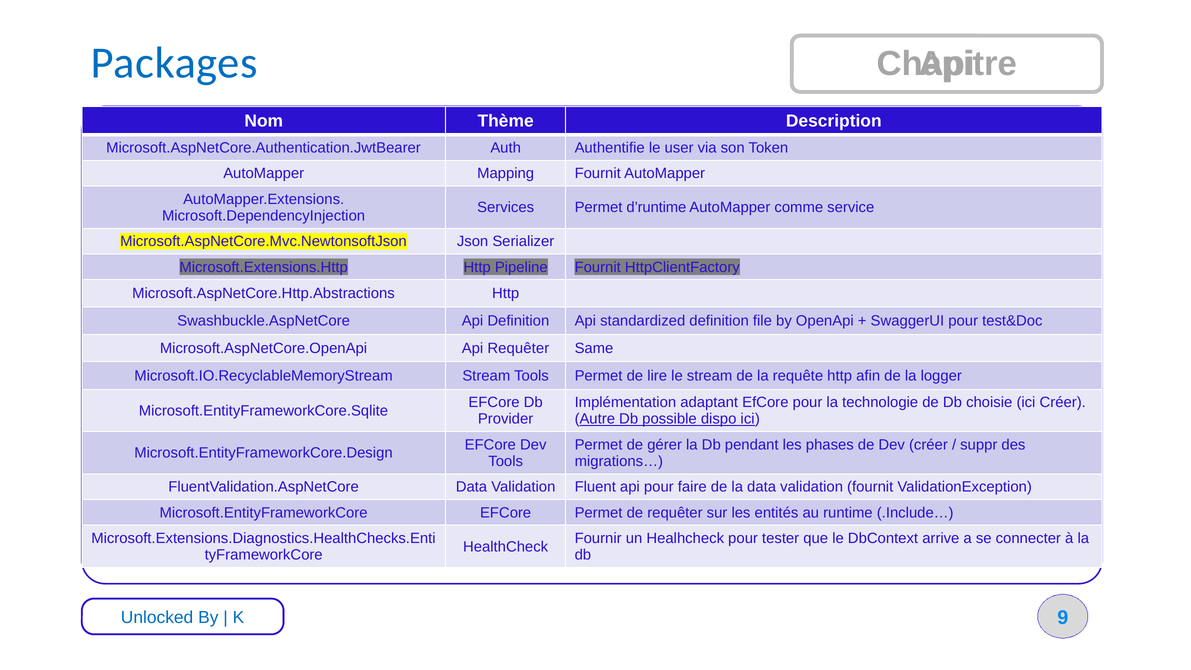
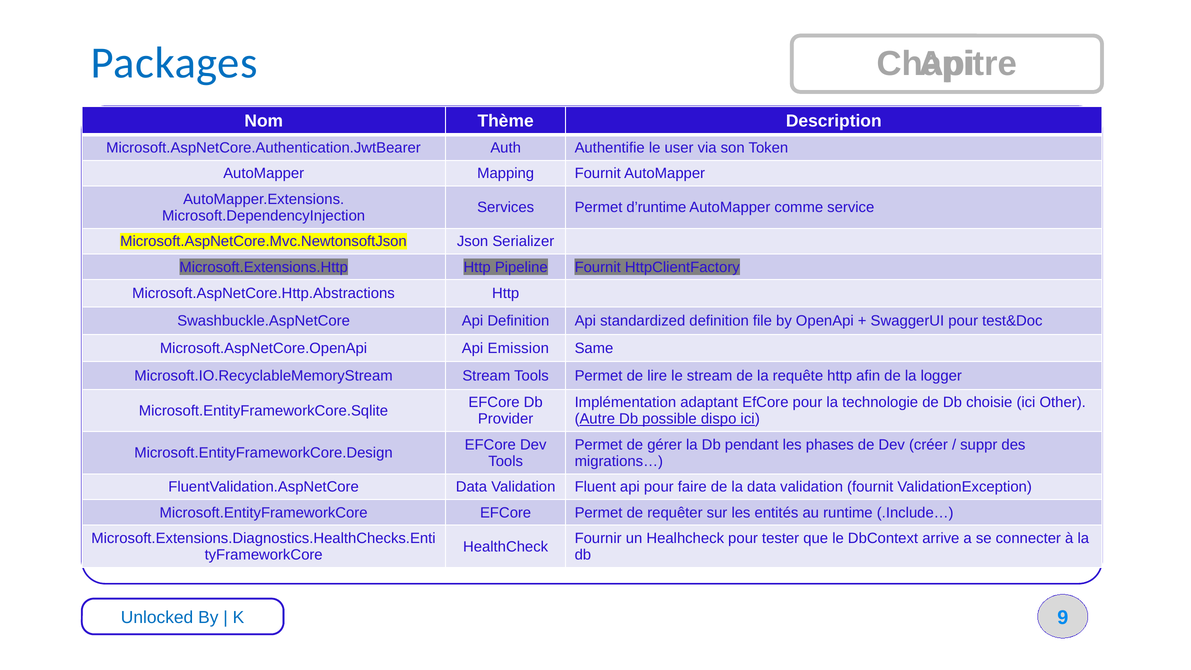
Api Requêter: Requêter -> Emission
ici Créer: Créer -> Other
